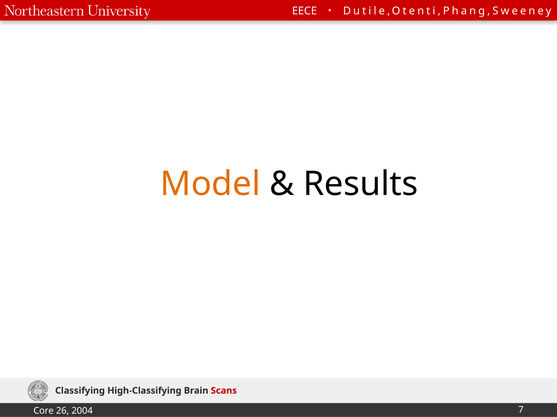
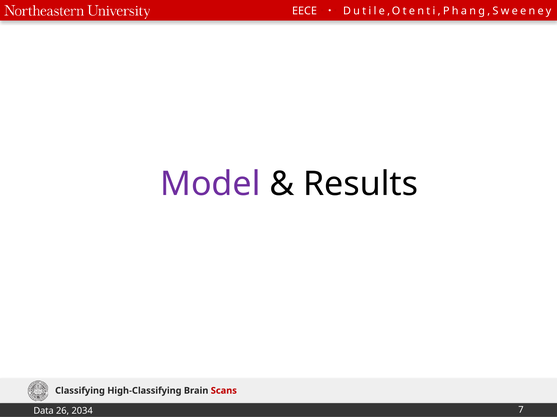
Model colour: orange -> purple
Core: Core -> Data
2004: 2004 -> 2034
